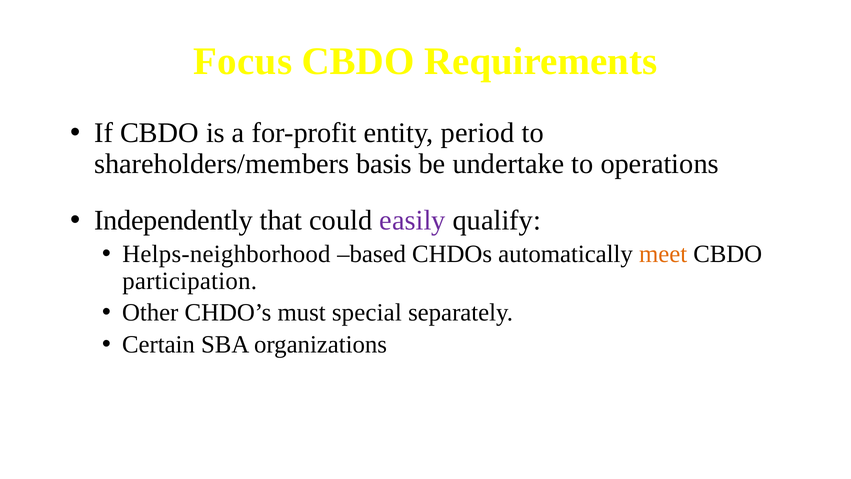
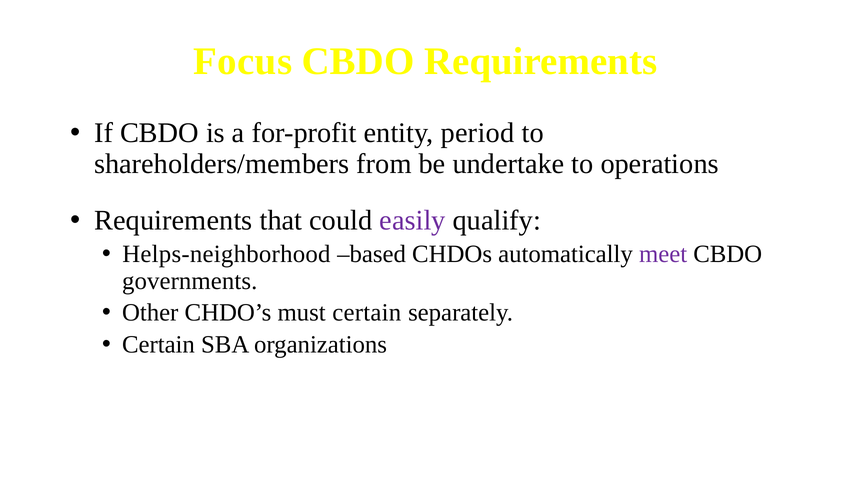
basis: basis -> from
Independently at (174, 220): Independently -> Requirements
meet colour: orange -> purple
participation: participation -> governments
must special: special -> certain
